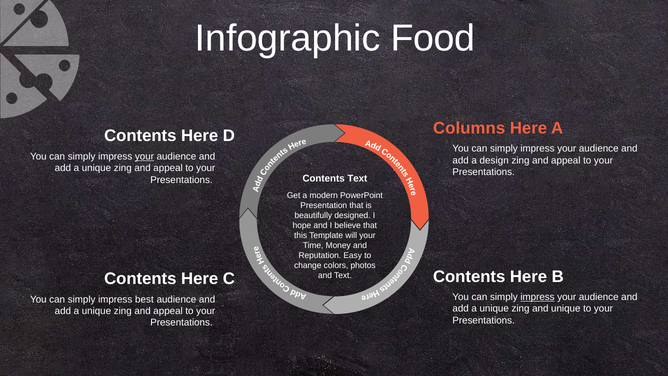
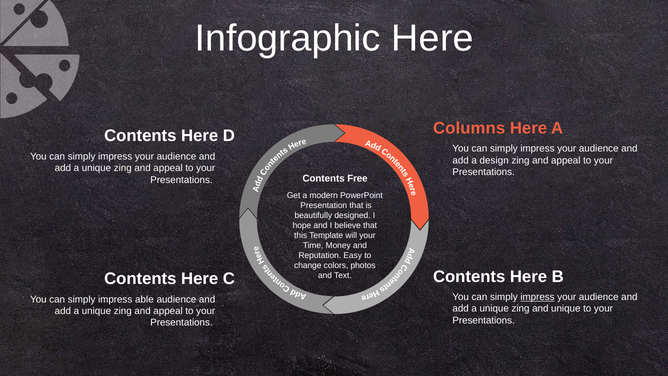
Infographic Food: Food -> Here
your at (144, 156) underline: present -> none
Contents Text: Text -> Free
best: best -> able
